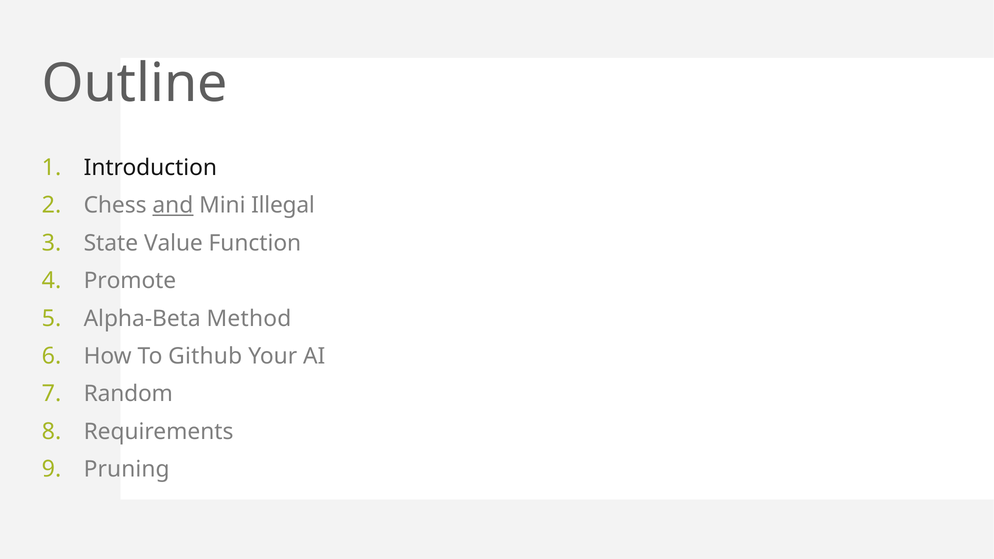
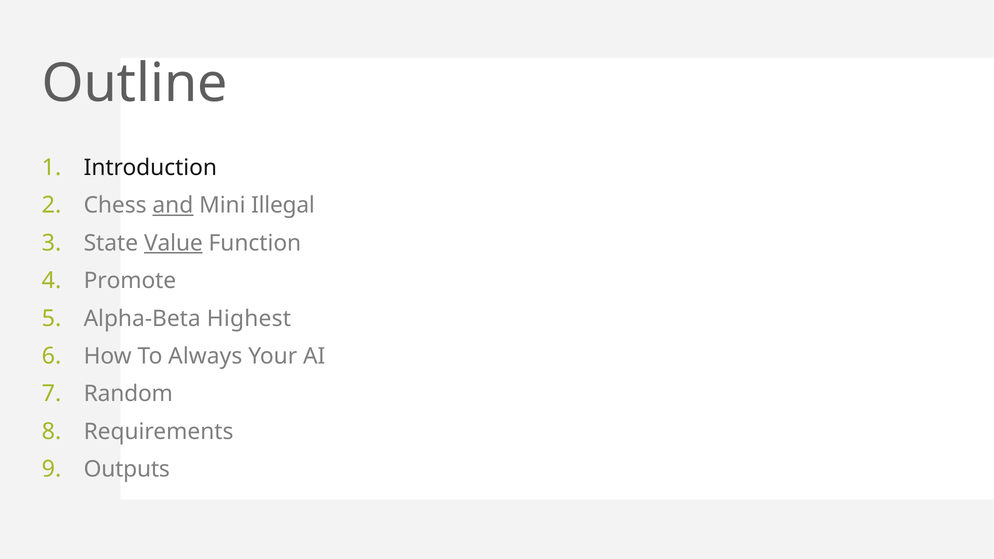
Value underline: none -> present
Method: Method -> Highest
Github: Github -> Always
Pruning: Pruning -> Outputs
